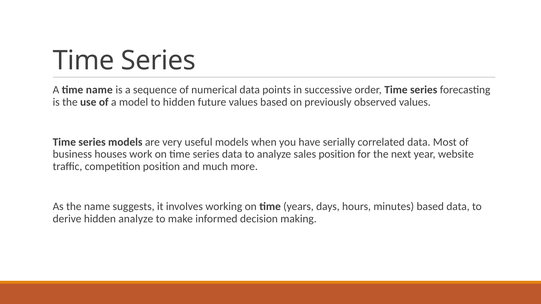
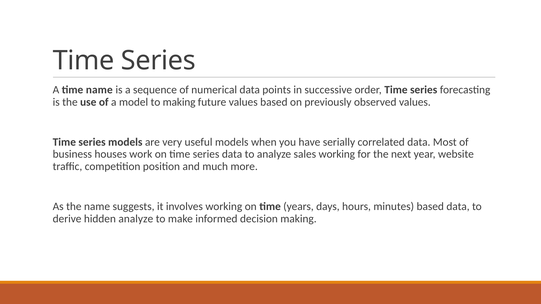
to hidden: hidden -> making
sales position: position -> working
